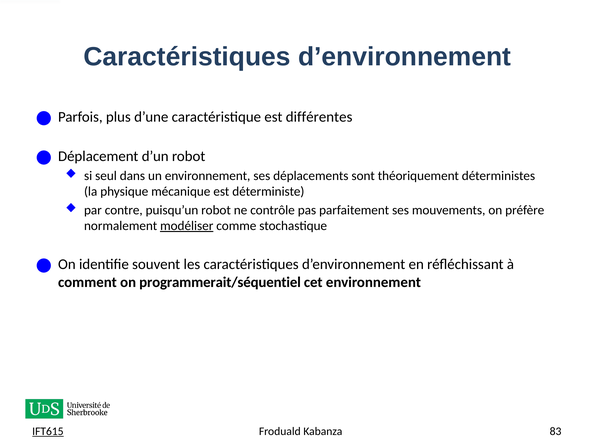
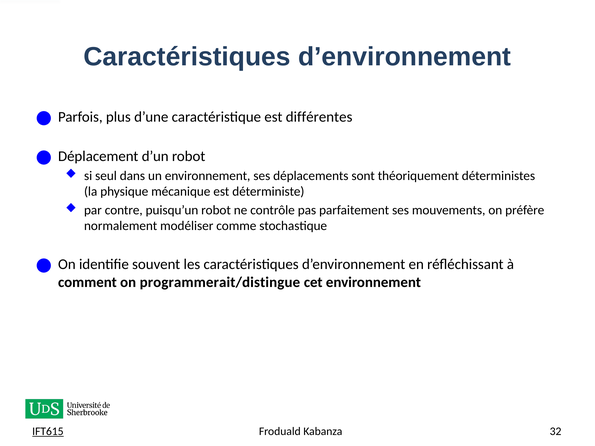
modéliser underline: present -> none
programmerait/séquentiel: programmerait/séquentiel -> programmerait/distingue
83: 83 -> 32
